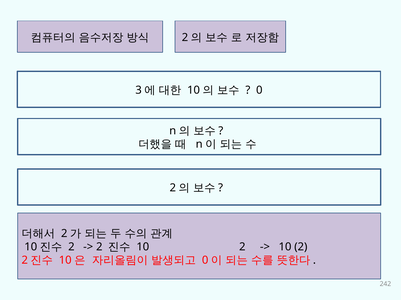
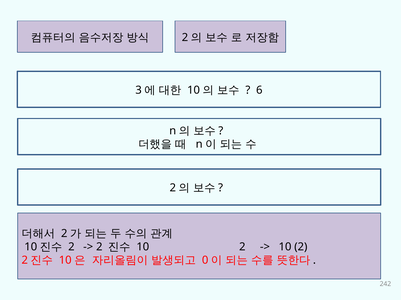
0: 0 -> 6
